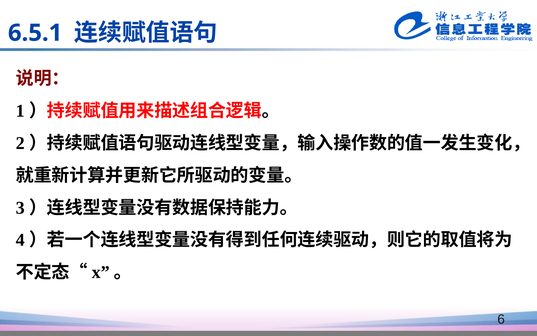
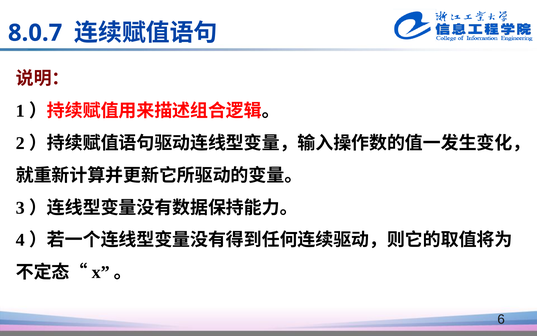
6.5.1: 6.5.1 -> 8.0.7
